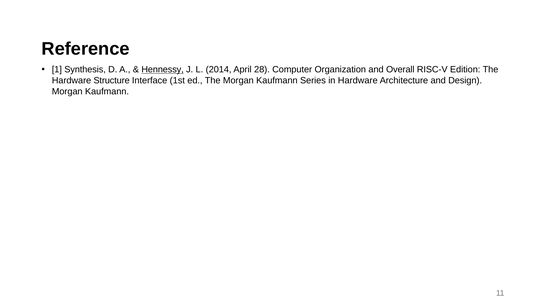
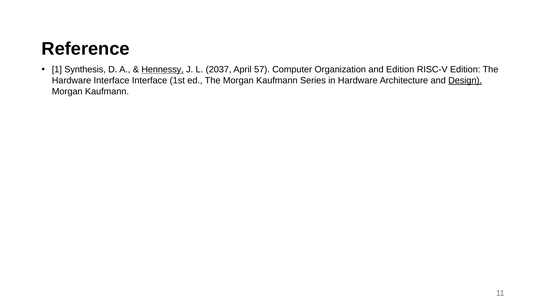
2014: 2014 -> 2037
28: 28 -> 57
and Overall: Overall -> Edition
Hardware Structure: Structure -> Interface
Design underline: none -> present
